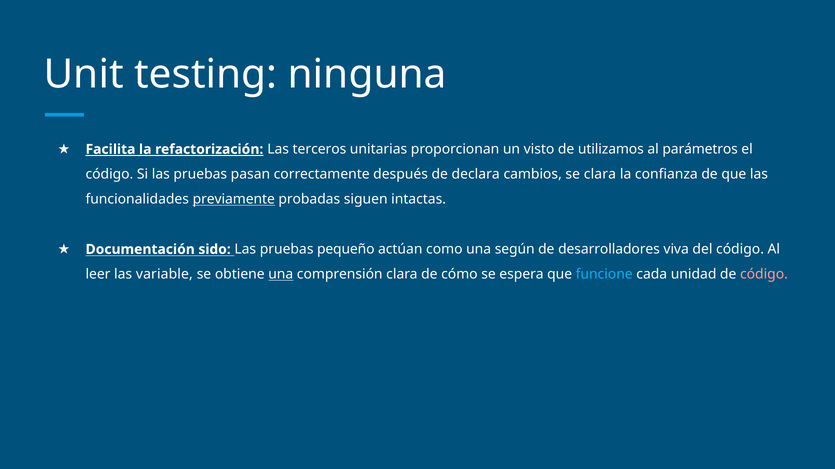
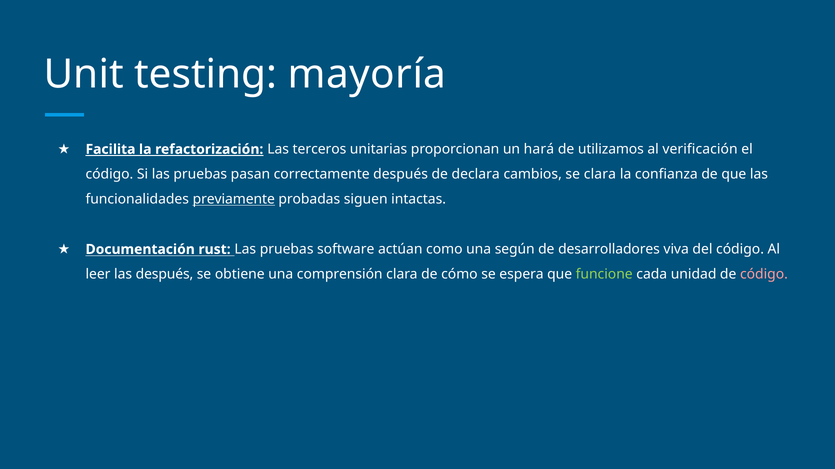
ninguna: ninguna -> mayoría
visto: visto -> hará
parámetros: parámetros -> verificación
sido: sido -> rust
pequeño: pequeño -> software
las variable: variable -> después
una at (281, 275) underline: present -> none
funcione colour: light blue -> light green
